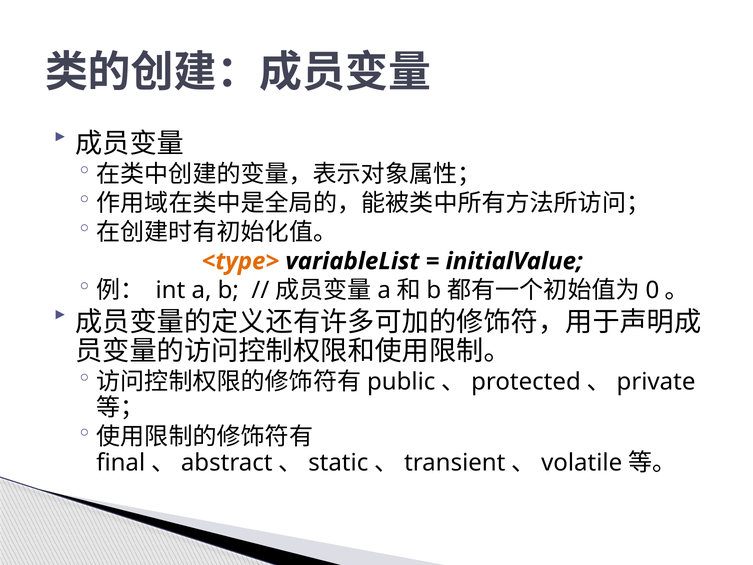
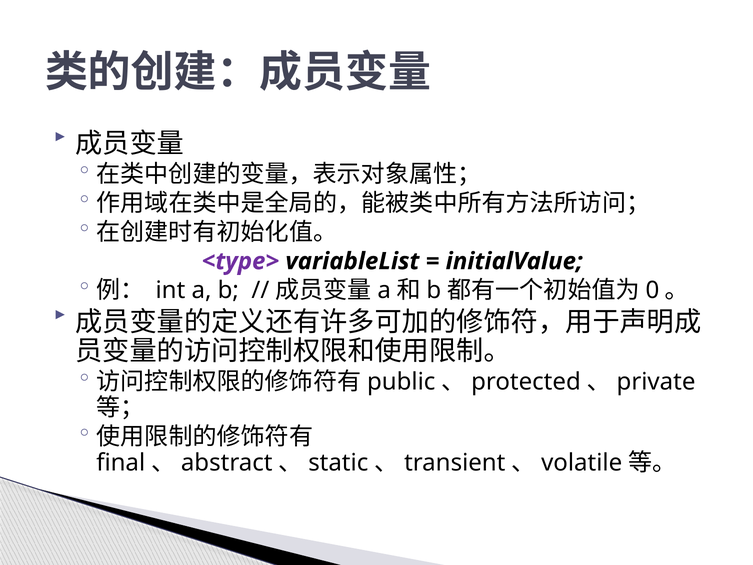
<type> colour: orange -> purple
